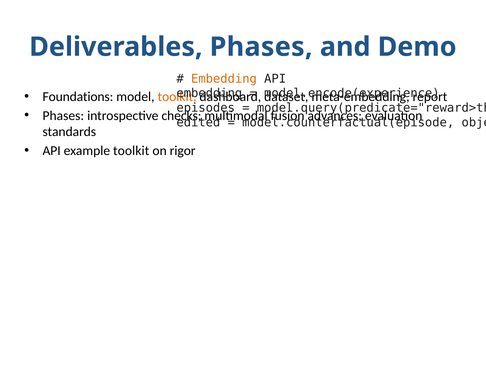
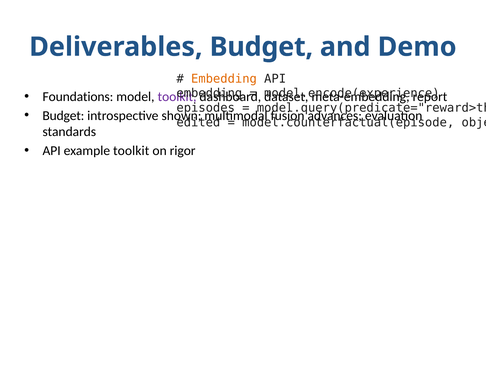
Deliverables Phases: Phases -> Budget
toolkit at (177, 97) colour: orange -> purple
Phases at (63, 115): Phases -> Budget
checks: checks -> shown
